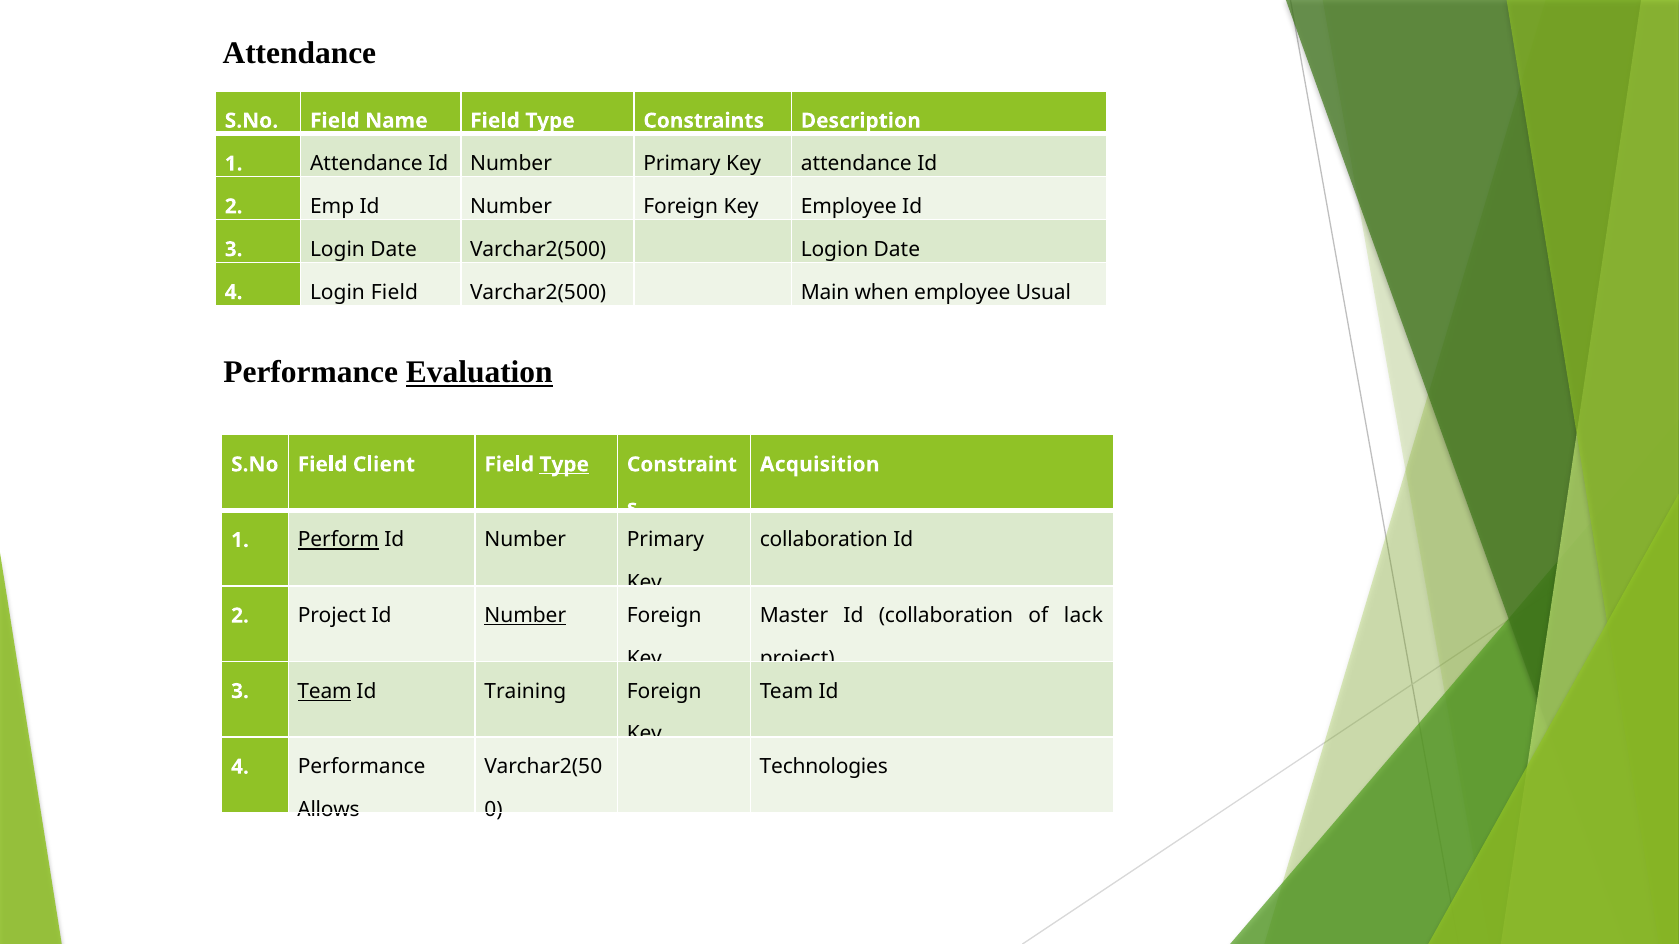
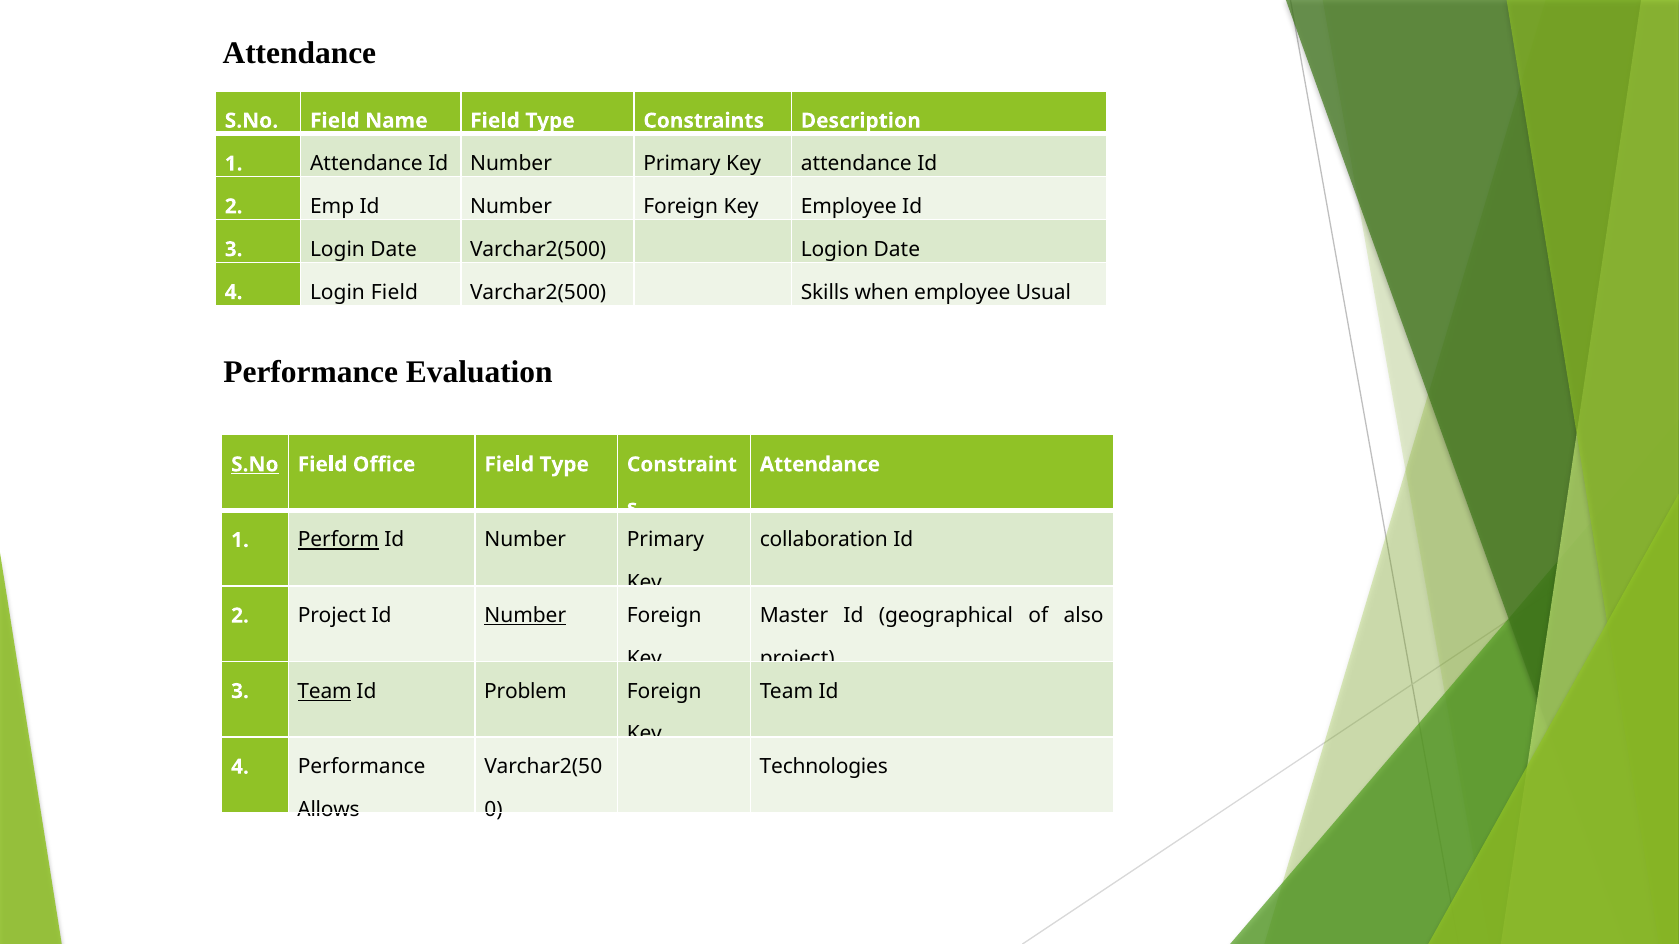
Main: Main -> Skills
Evaluation underline: present -> none
S.No at (255, 465) underline: none -> present
Client: Client -> Office
Type at (564, 465) underline: present -> none
Acquisition at (820, 465): Acquisition -> Attendance
Id collaboration: collaboration -> geographical
lack: lack -> also
Training: Training -> Problem
